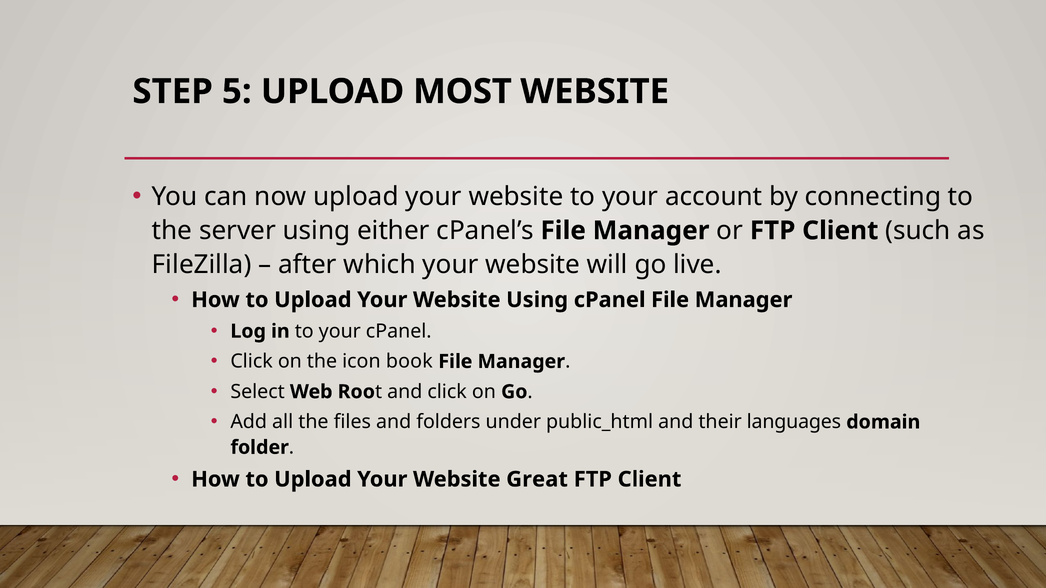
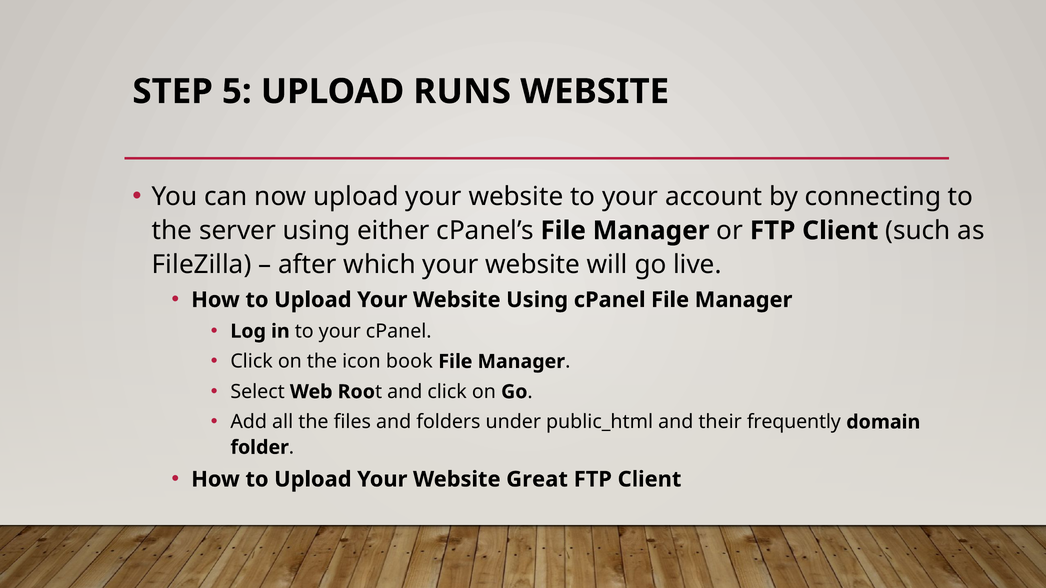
MOST: MOST -> RUNS
languages: languages -> frequently
